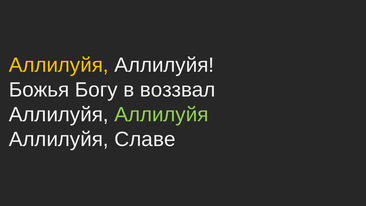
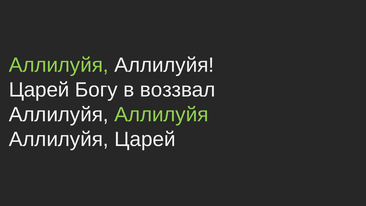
Аллилуйя at (59, 65) colour: yellow -> light green
Божья at (39, 90): Божья -> Царей
Славе at (145, 139): Славе -> Царей
